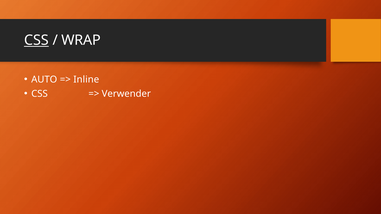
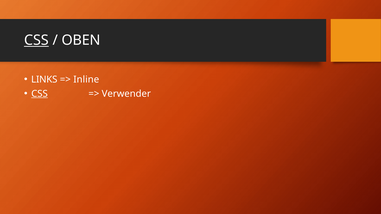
WRAP: WRAP -> OBEN
AUTO: AUTO -> LINKS
CSS at (39, 94) underline: none -> present
